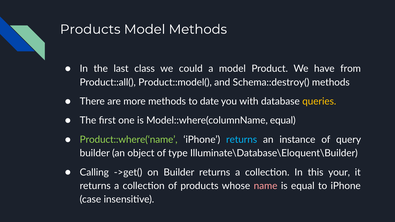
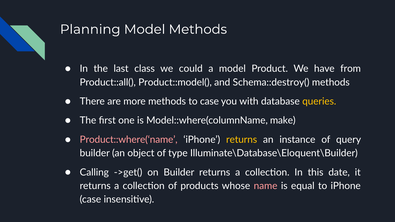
Products at (90, 29): Products -> Planning
to date: date -> case
Model::where(columnName equal: equal -> make
Product::where(‘name colour: light green -> pink
returns at (242, 140) colour: light blue -> yellow
your: your -> date
